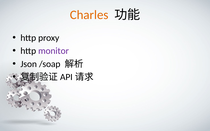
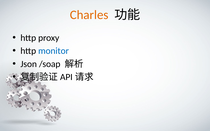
monitor colour: purple -> blue
